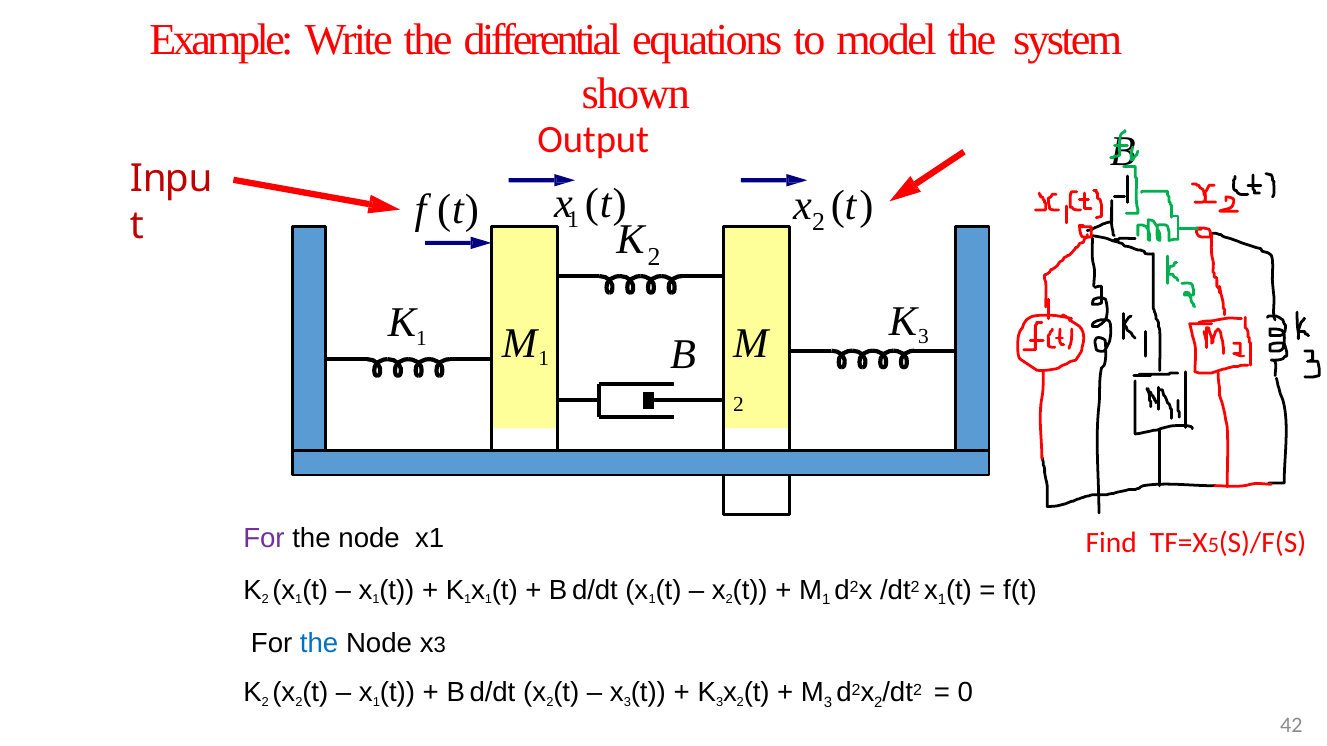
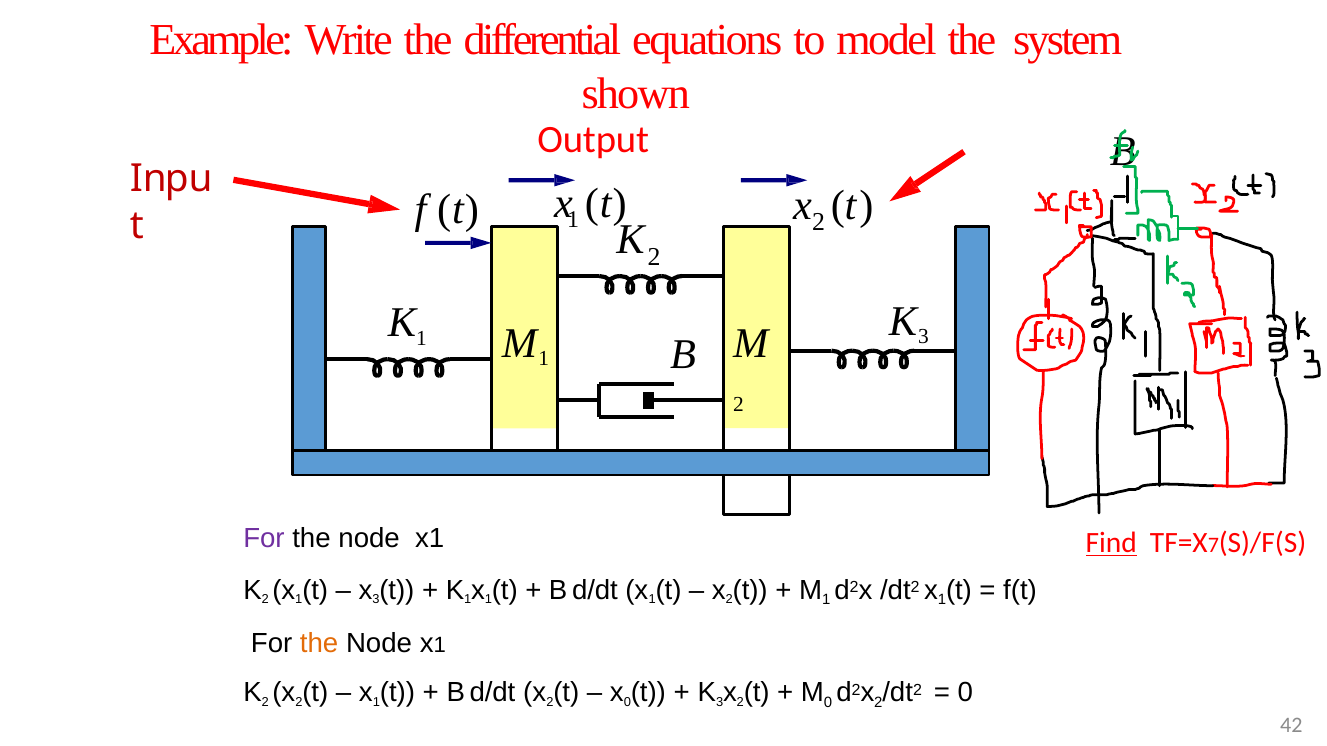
Find underline: none -> present
5: 5 -> 7
1 at (376, 600): 1 -> 3
the at (319, 643) colour: blue -> orange
Node x 3: 3 -> 1
3 at (627, 703): 3 -> 0
M 3: 3 -> 0
